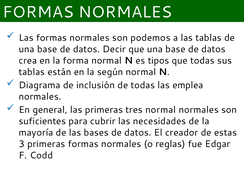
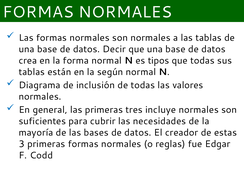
son podemos: podemos -> normales
emplea: emplea -> valores
tres normal: normal -> incluye
